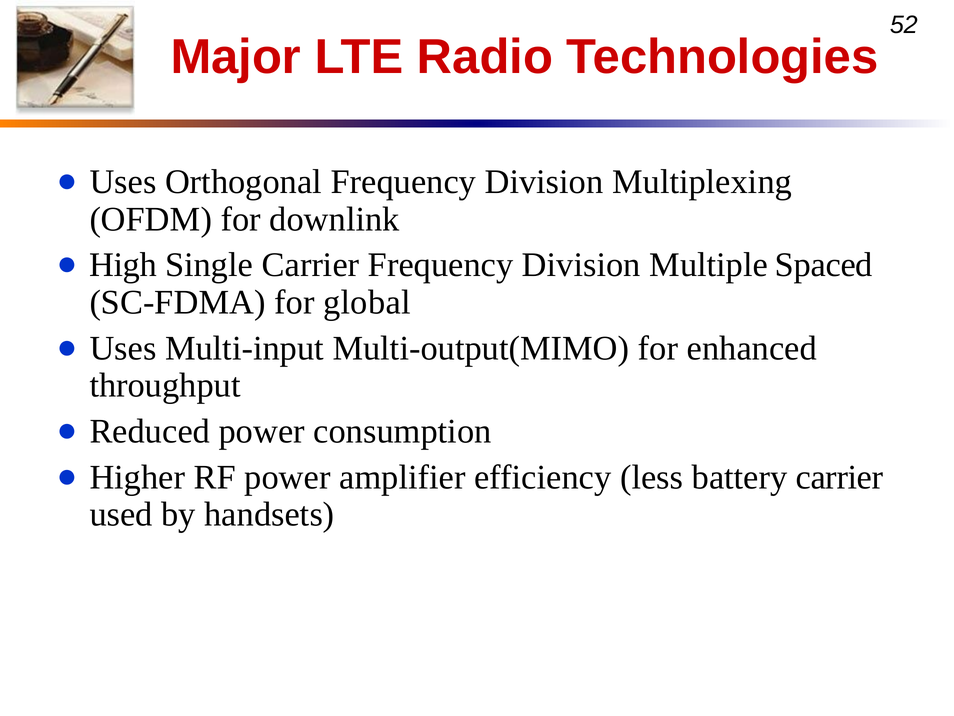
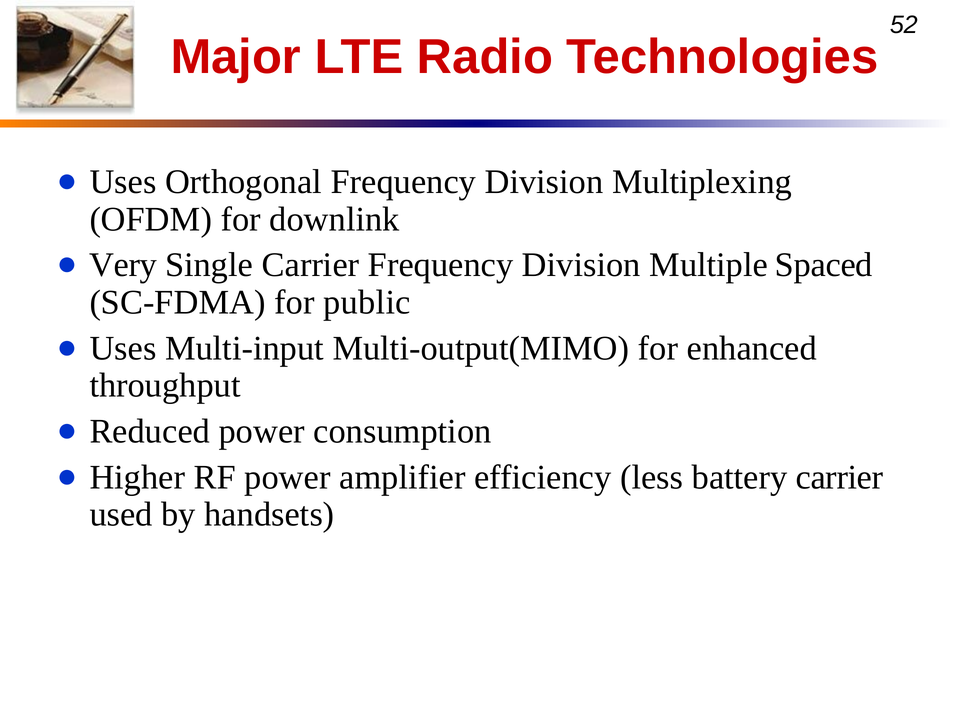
High: High -> Very
global: global -> public
